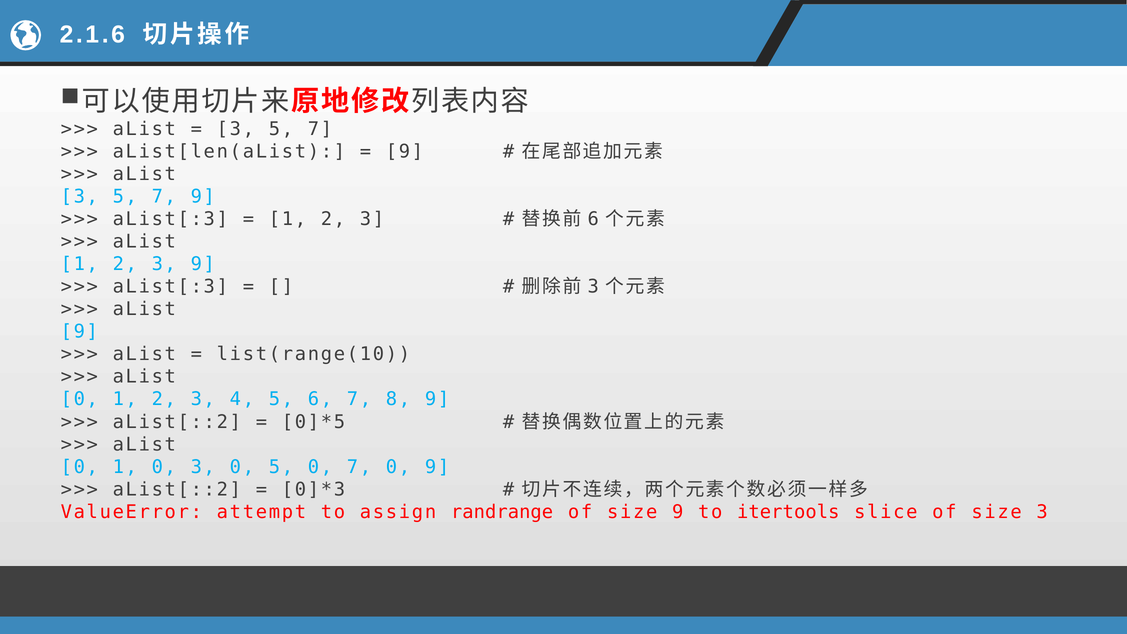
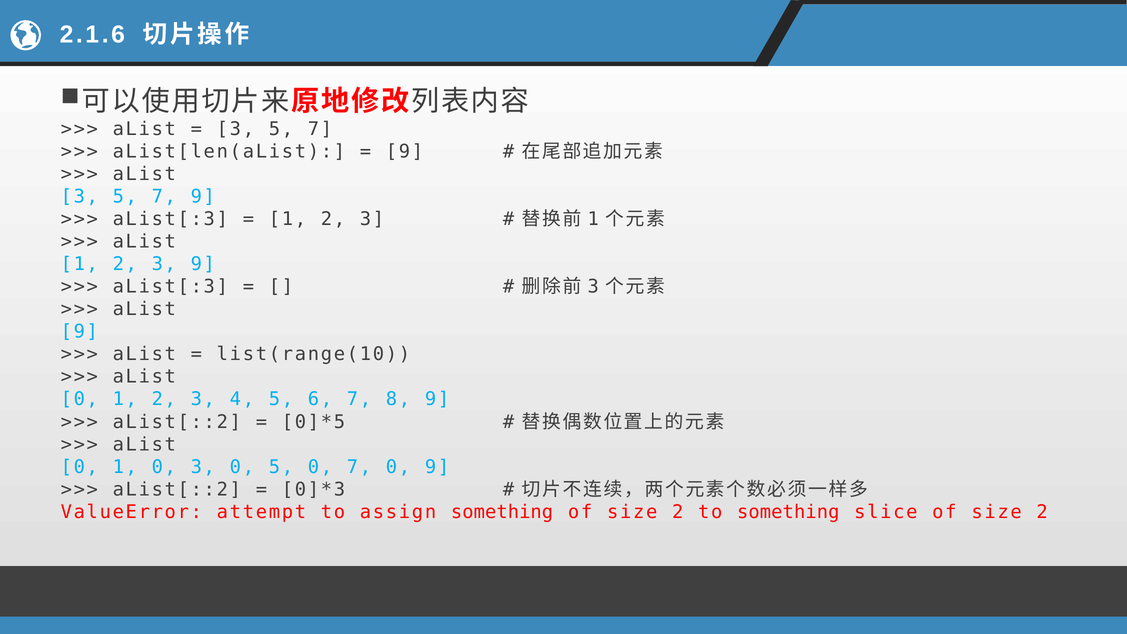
6 at (593, 219): 6 -> 1
assign randrange: randrange -> something
9 at (678, 512): 9 -> 2
to itertools: itertools -> something
slice of size 3: 3 -> 2
